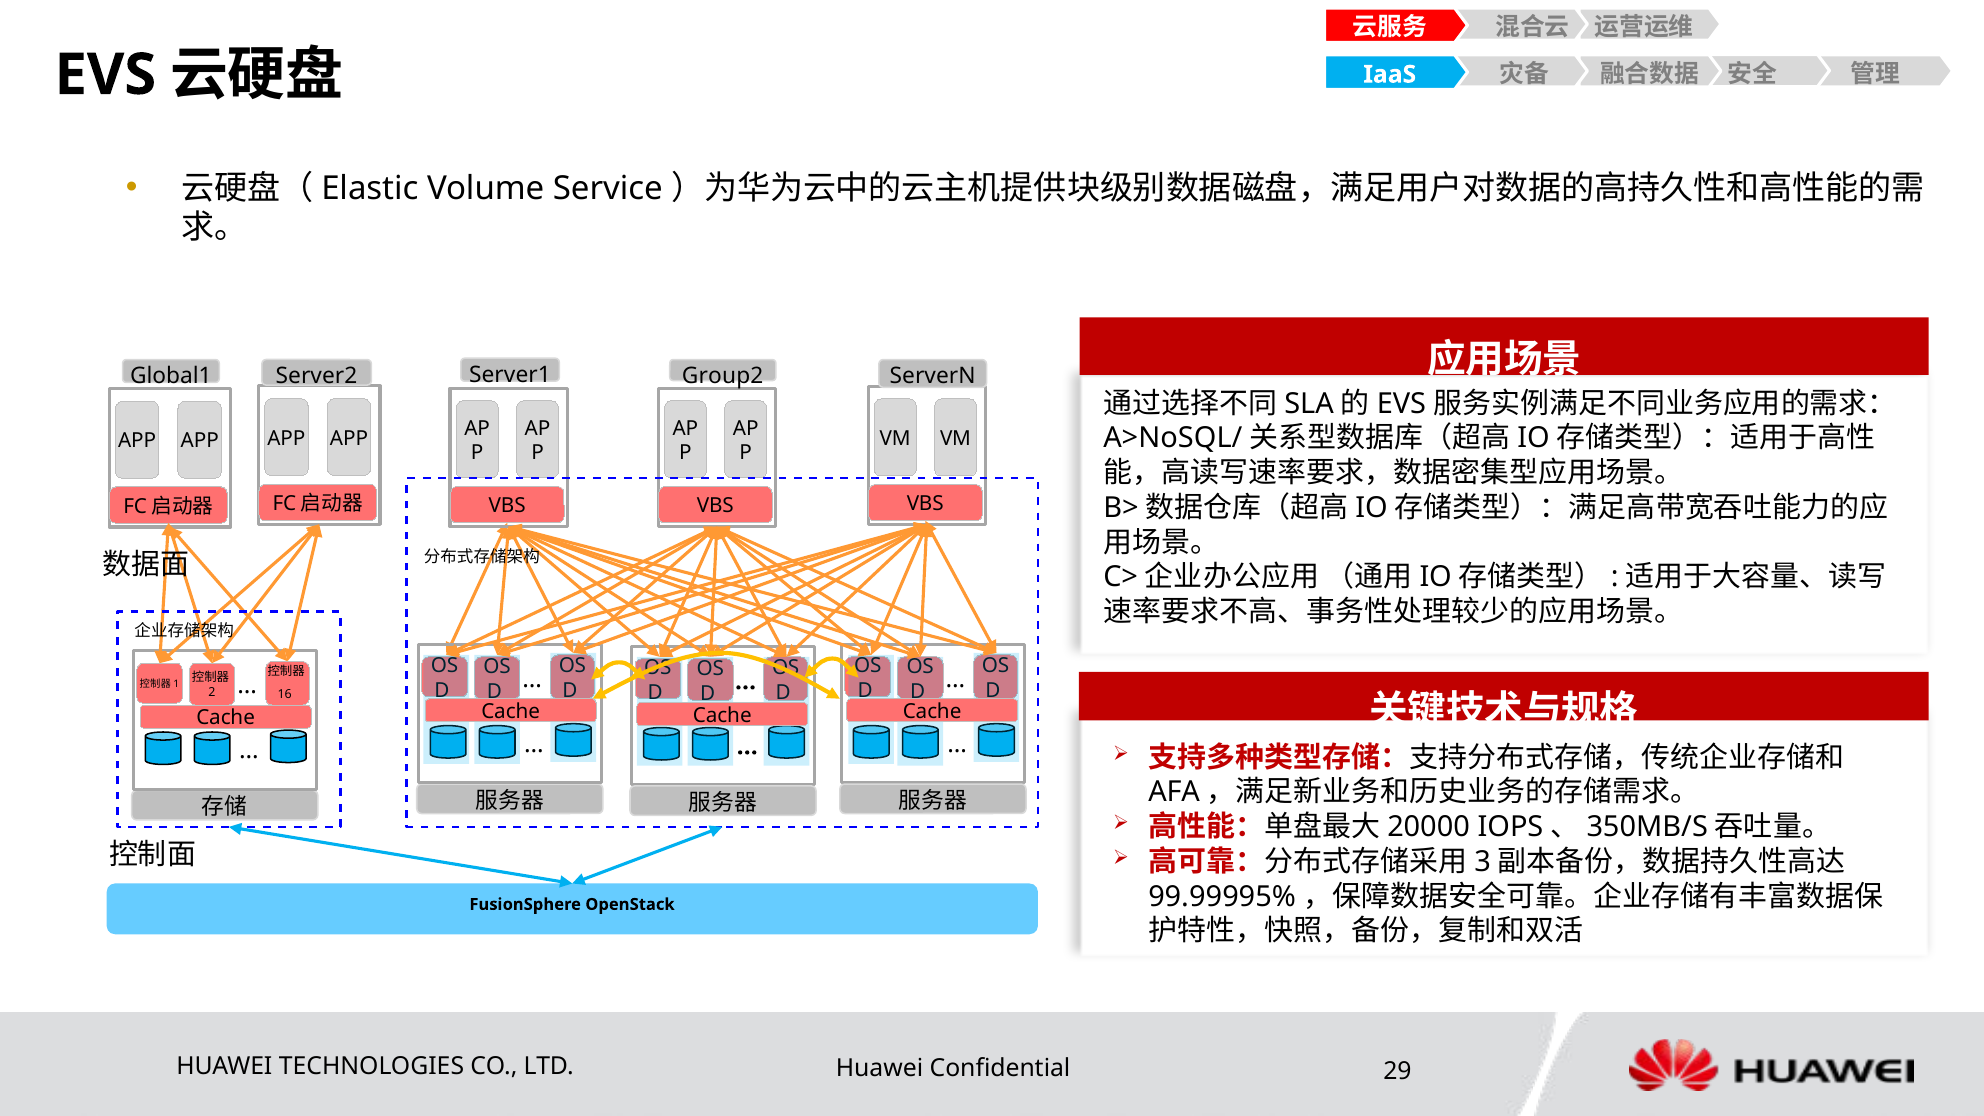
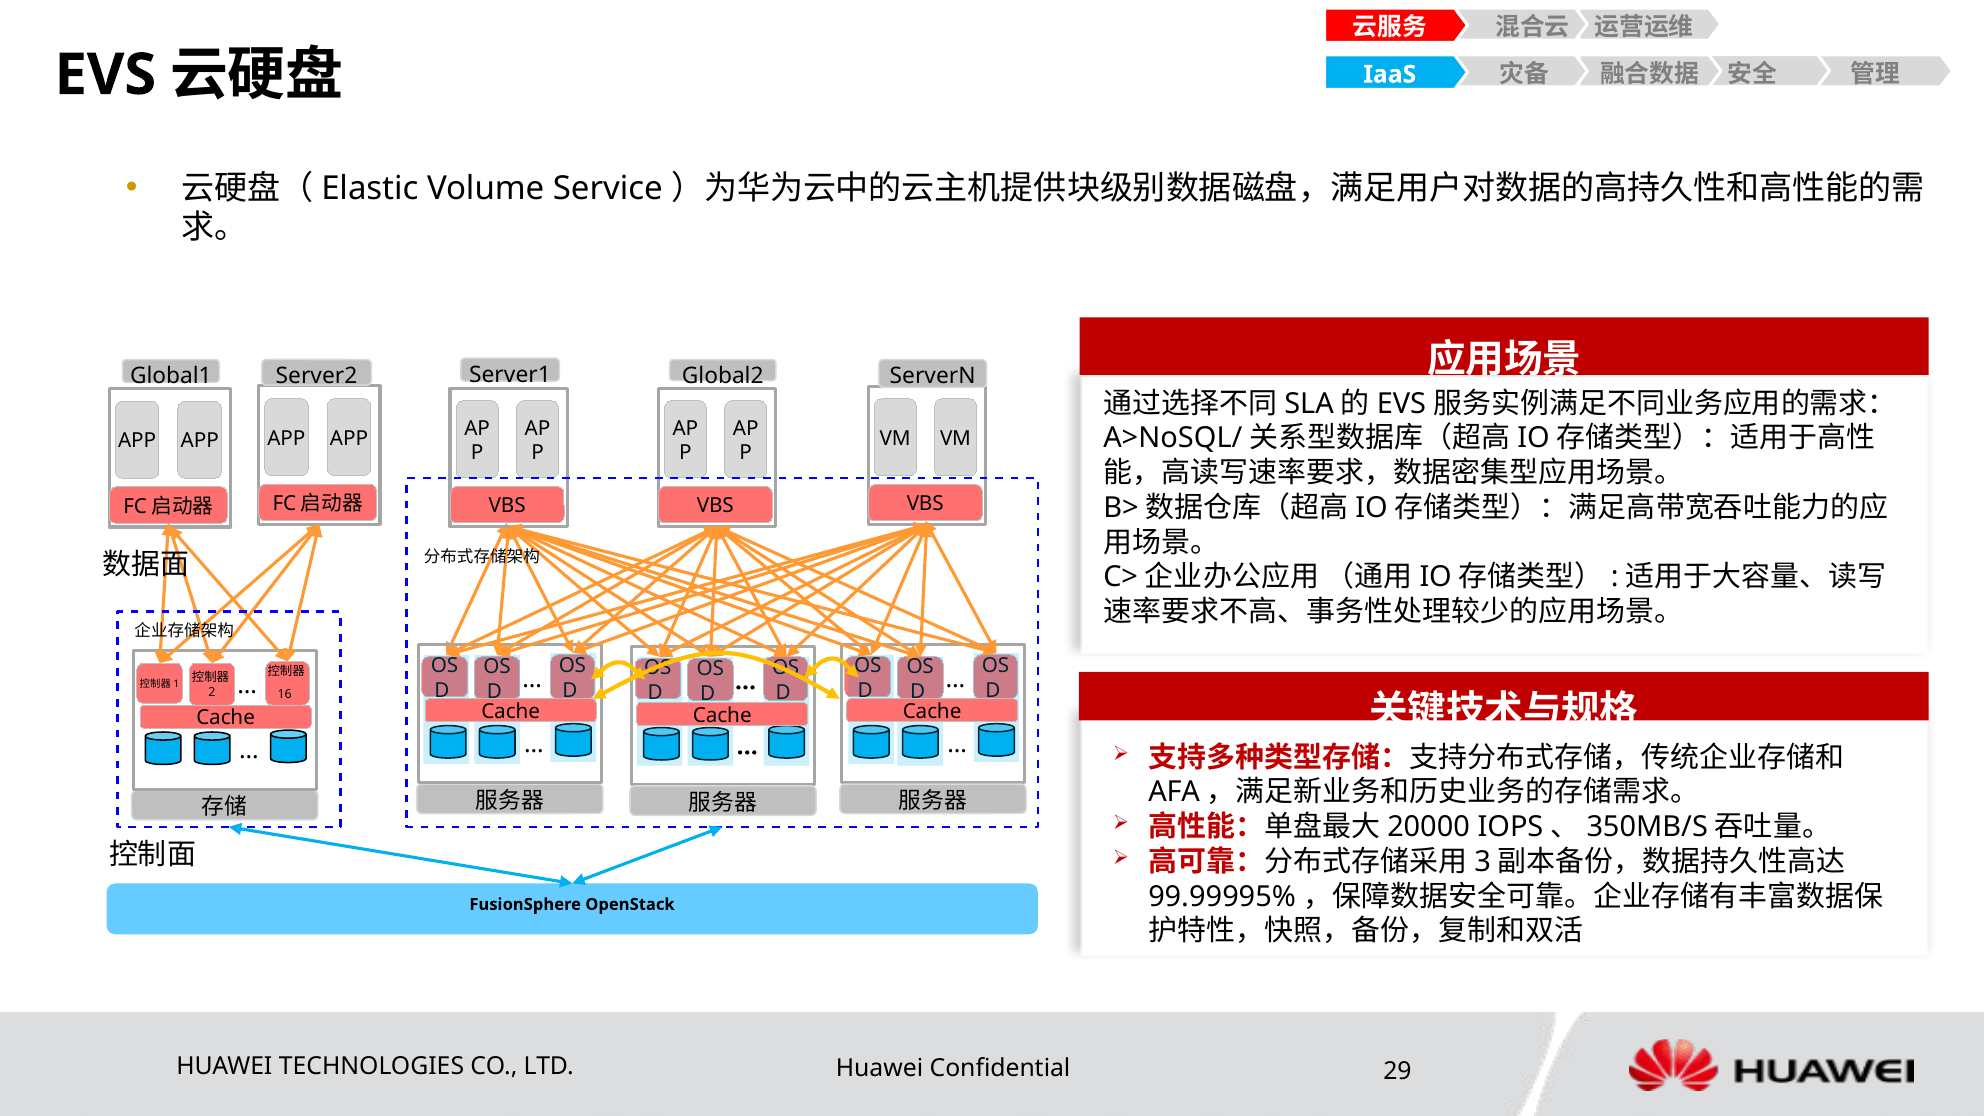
Group2: Group2 -> Global2
